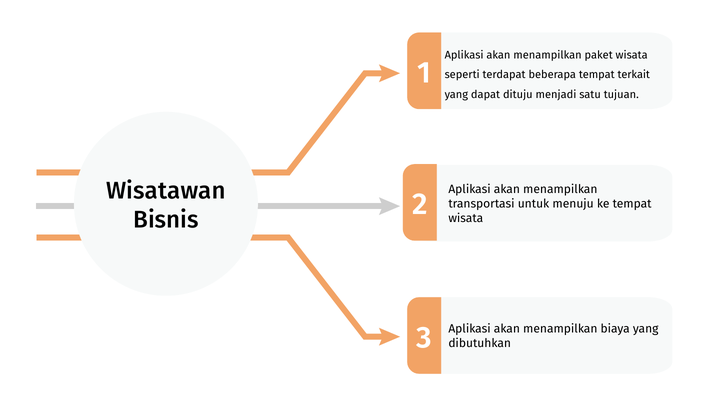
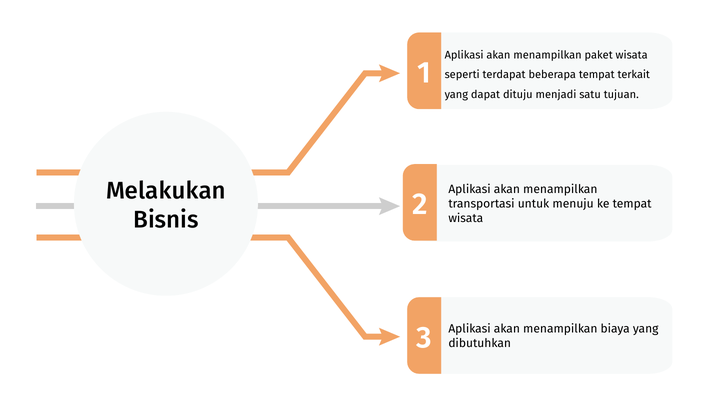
Wisatawan: Wisatawan -> Melakukan
